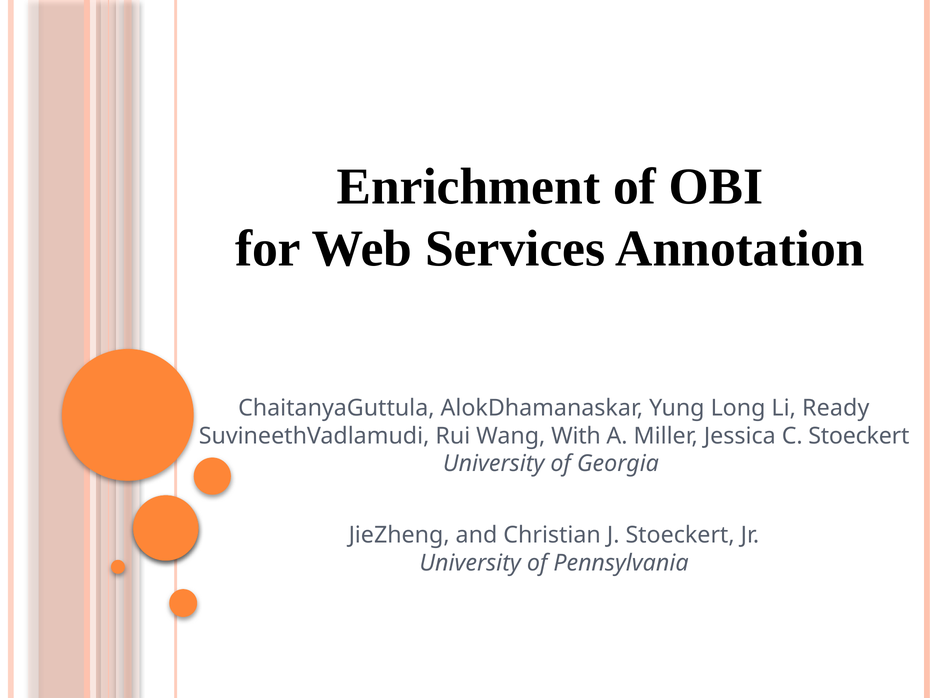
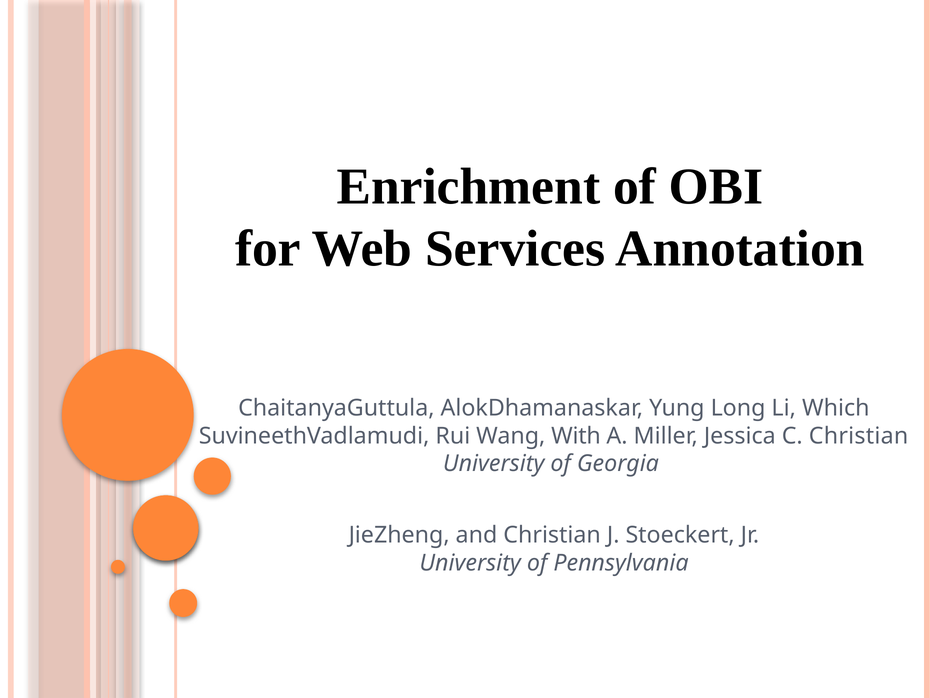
Ready: Ready -> Which
C Stoeckert: Stoeckert -> Christian
